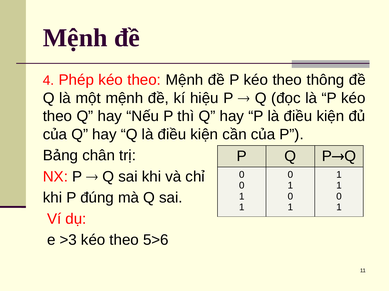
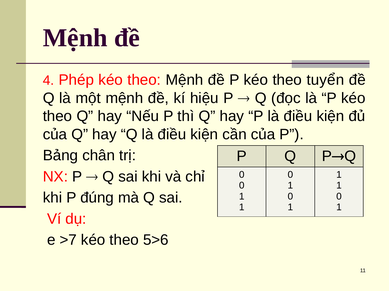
thông: thông -> tuyển
>3: >3 -> >7
